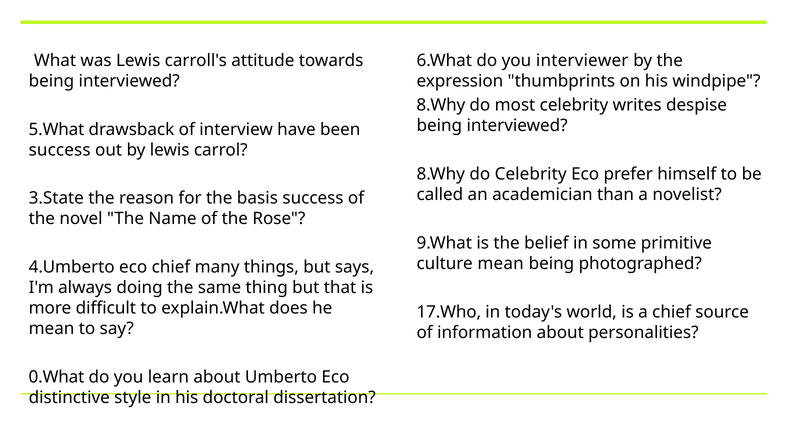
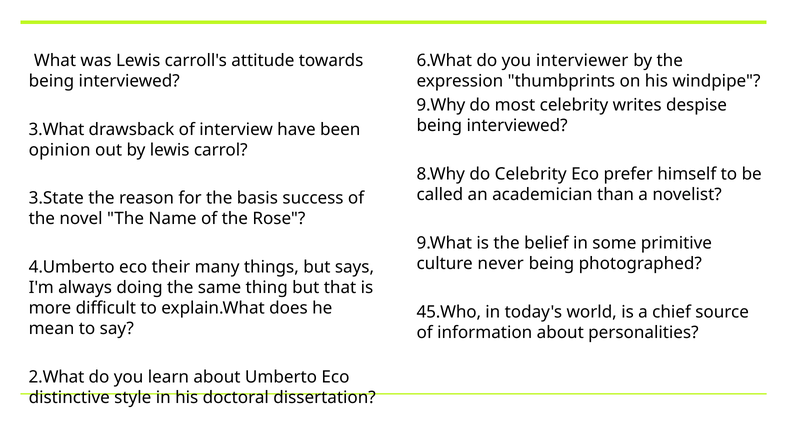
8.Why at (441, 105): 8.Why -> 9.Why
5.What: 5.What -> 3.What
success at (60, 150): success -> opinion
culture mean: mean -> never
eco chief: chief -> their
17.Who: 17.Who -> 45.Who
0.What: 0.What -> 2.What
